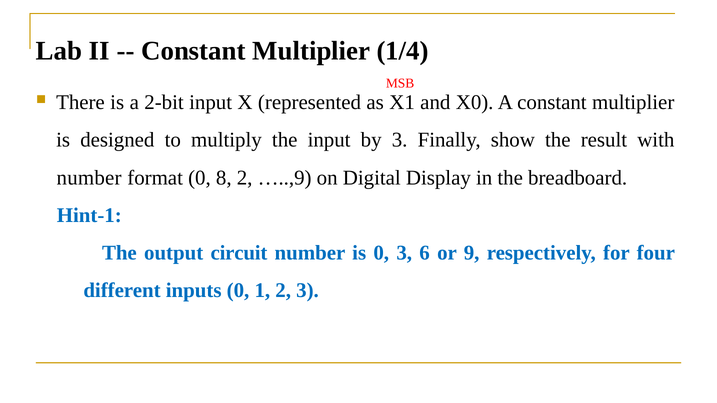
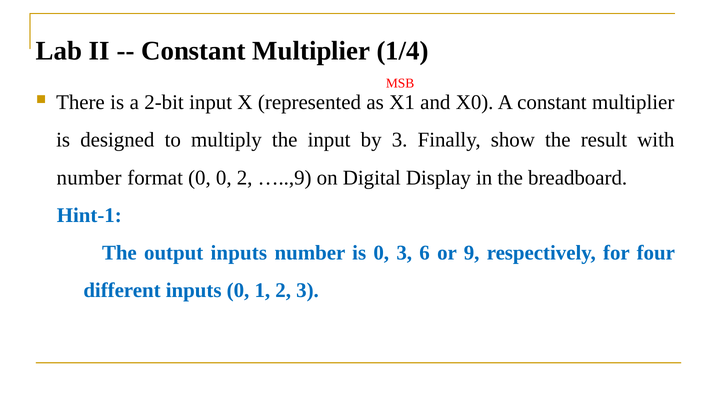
0 8: 8 -> 0
output circuit: circuit -> inputs
